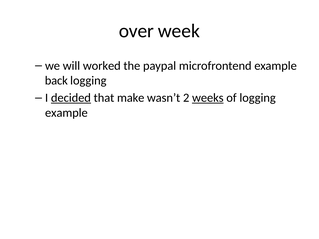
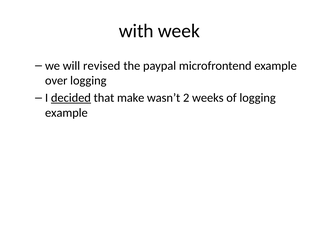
over: over -> with
worked: worked -> revised
back: back -> over
weeks underline: present -> none
